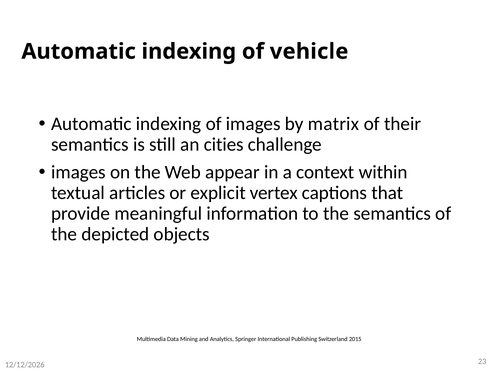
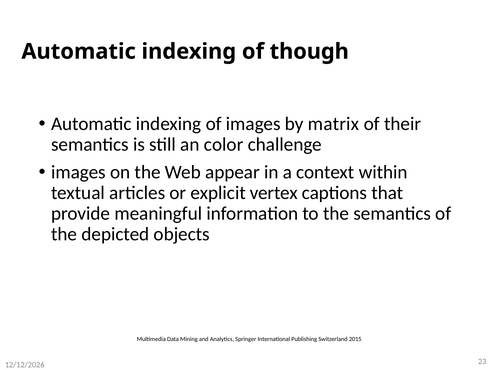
vehicle: vehicle -> though
cities: cities -> color
